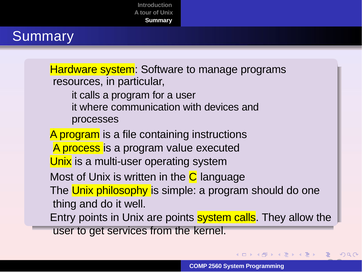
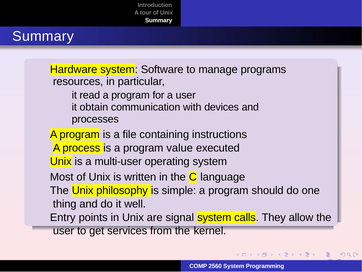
it calls: calls -> read
where: where -> obtain
are points: points -> signal
